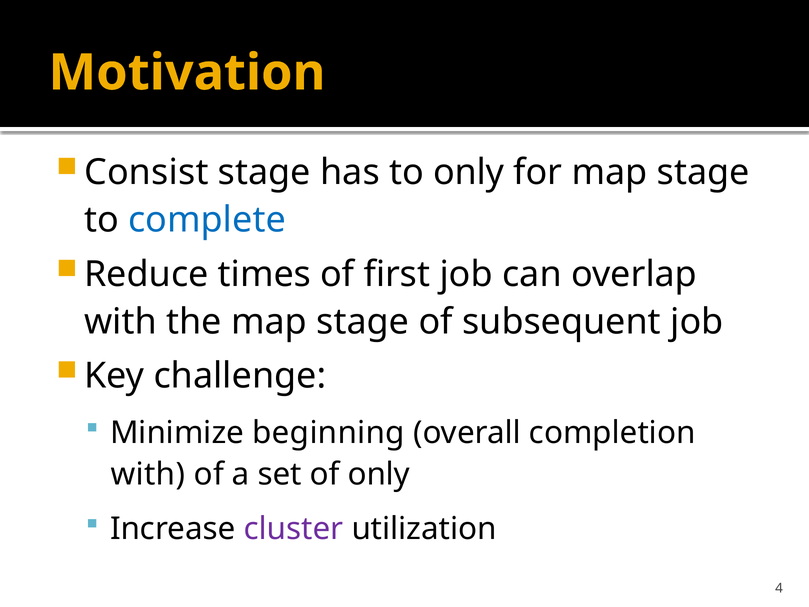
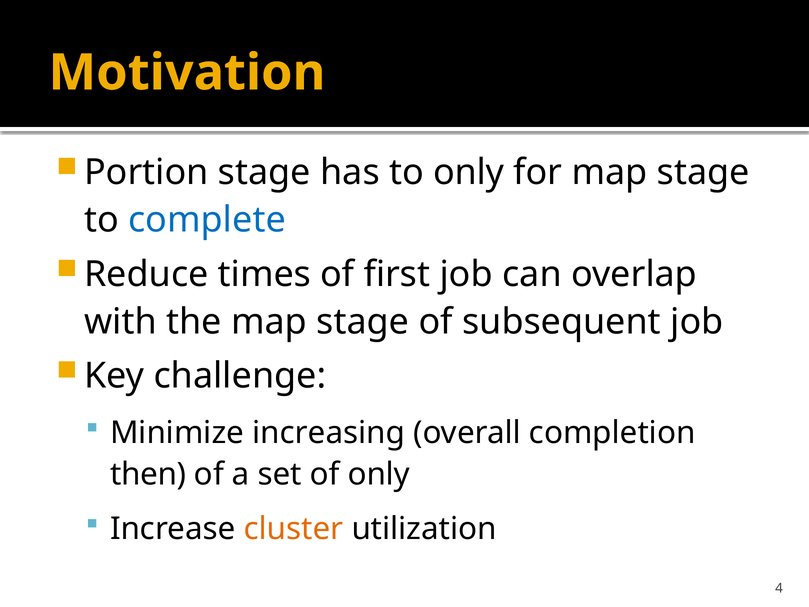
Consist: Consist -> Portion
beginning: beginning -> increasing
with at (148, 474): with -> then
cluster colour: purple -> orange
